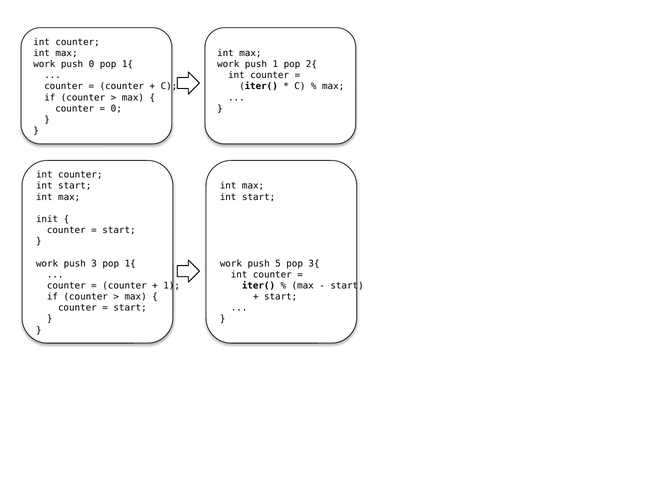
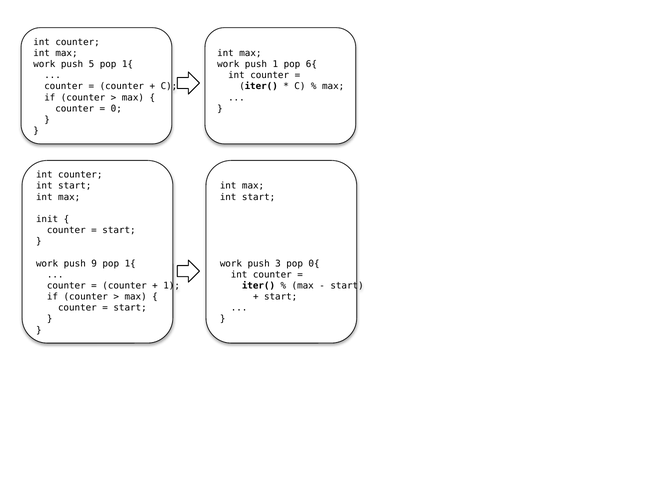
push 0: 0 -> 5
2{: 2{ -> 6{
3: 3 -> 9
5: 5 -> 3
3{: 3{ -> 0{
